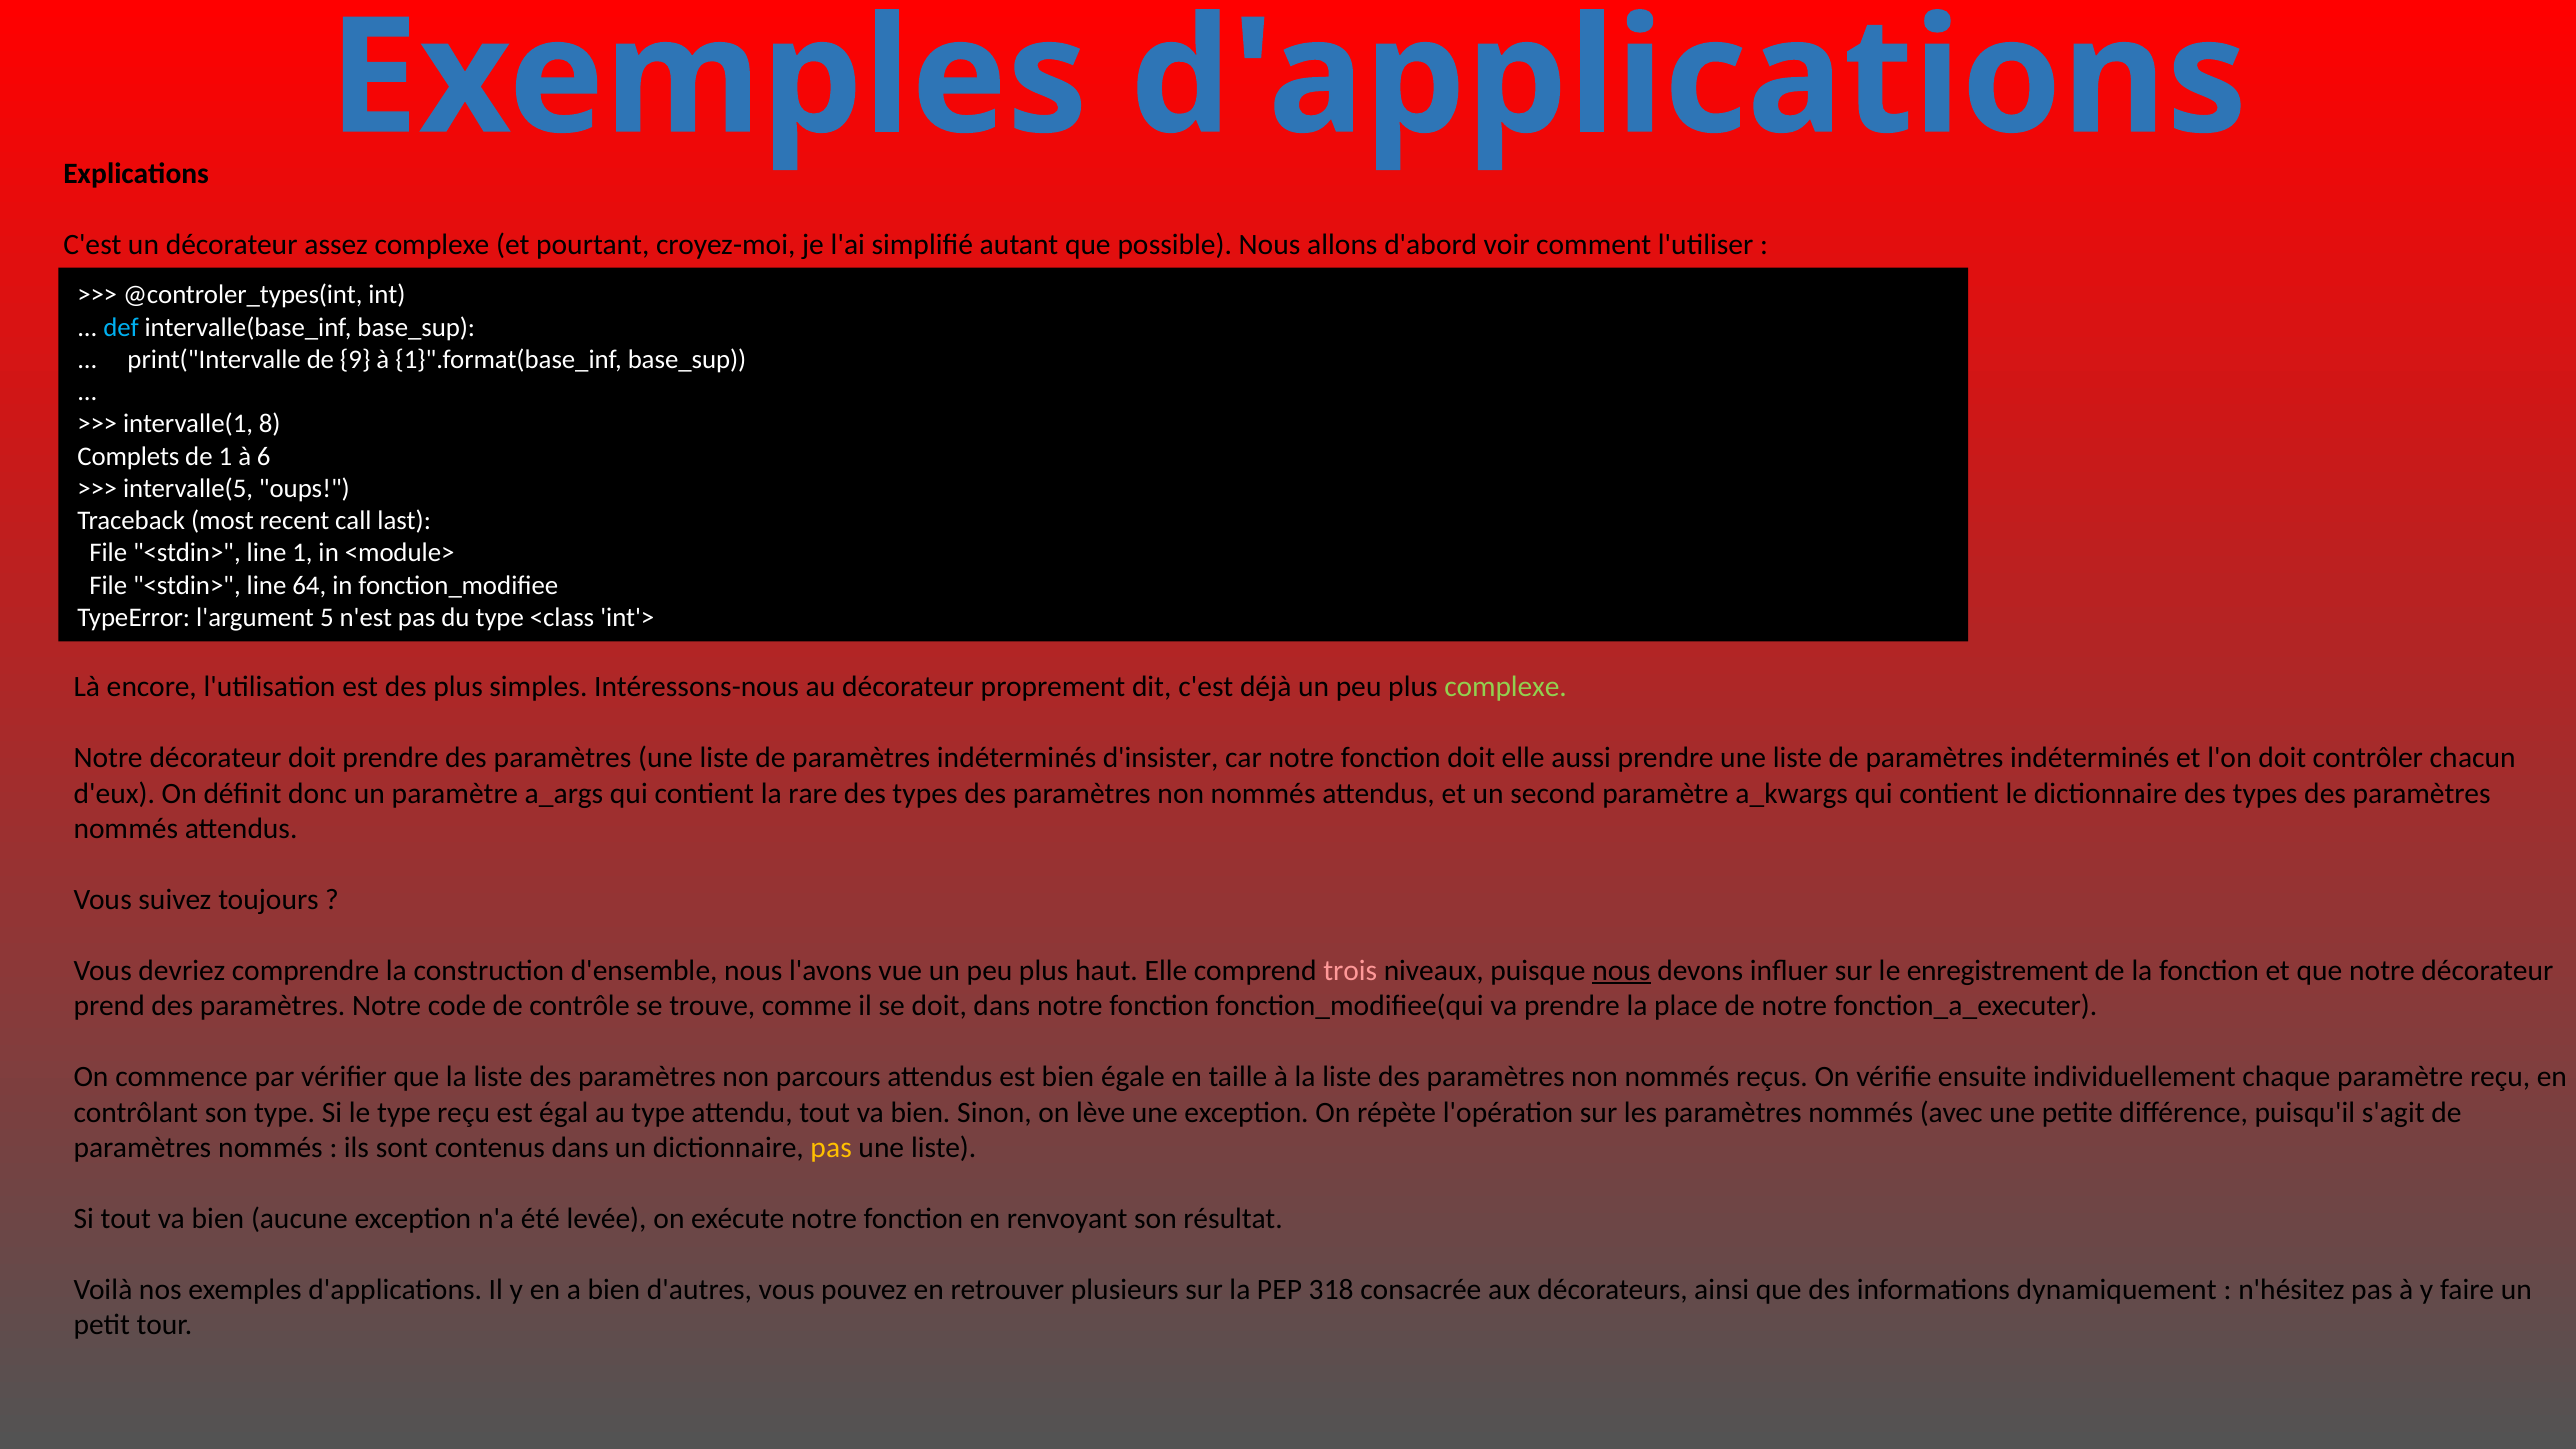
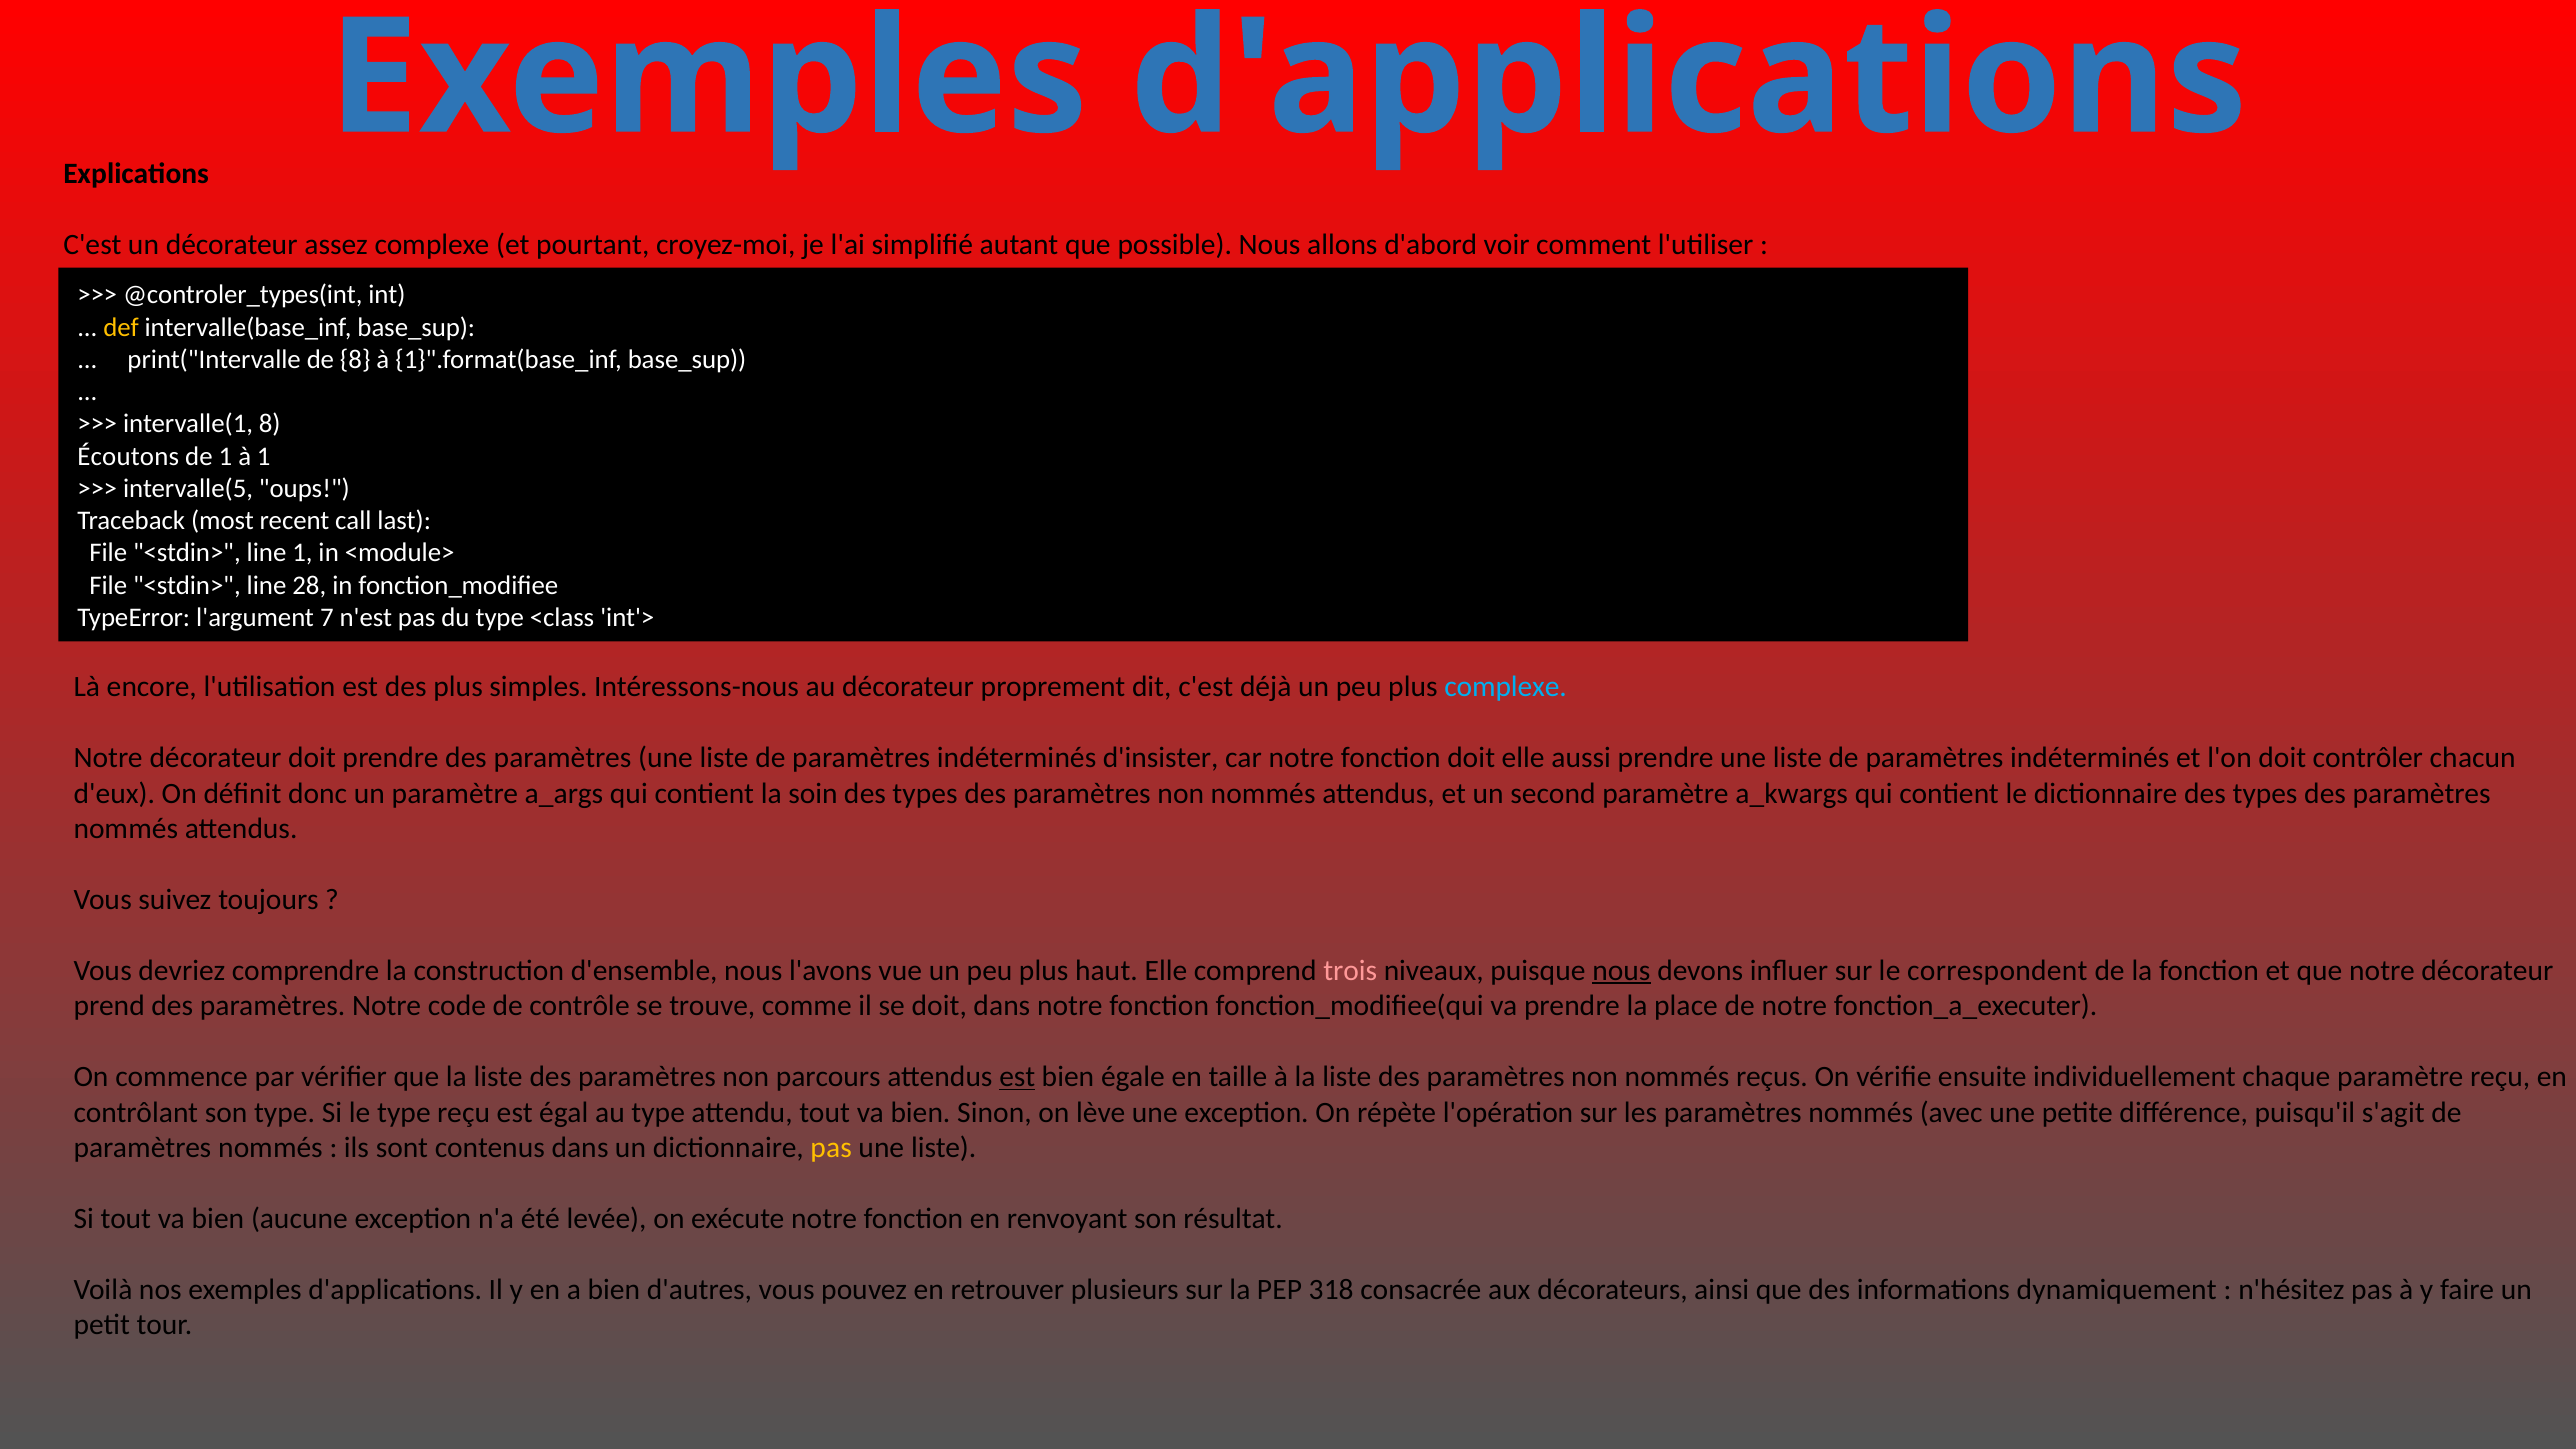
def colour: light blue -> yellow
de 9: 9 -> 8
Complets: Complets -> Écoutons
à 6: 6 -> 1
64: 64 -> 28
5: 5 -> 7
complexe at (1506, 687) colour: light green -> light blue
rare: rare -> soin
enregistrement: enregistrement -> correspondent
est at (1017, 1077) underline: none -> present
